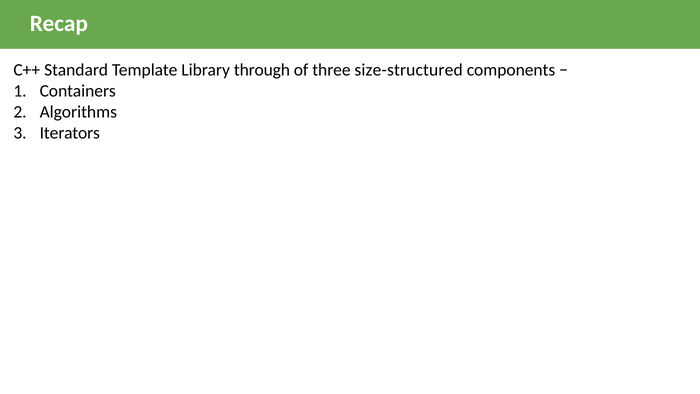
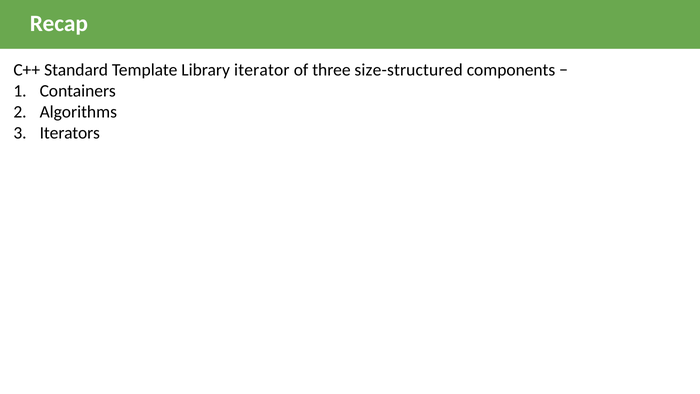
through: through -> iterator
